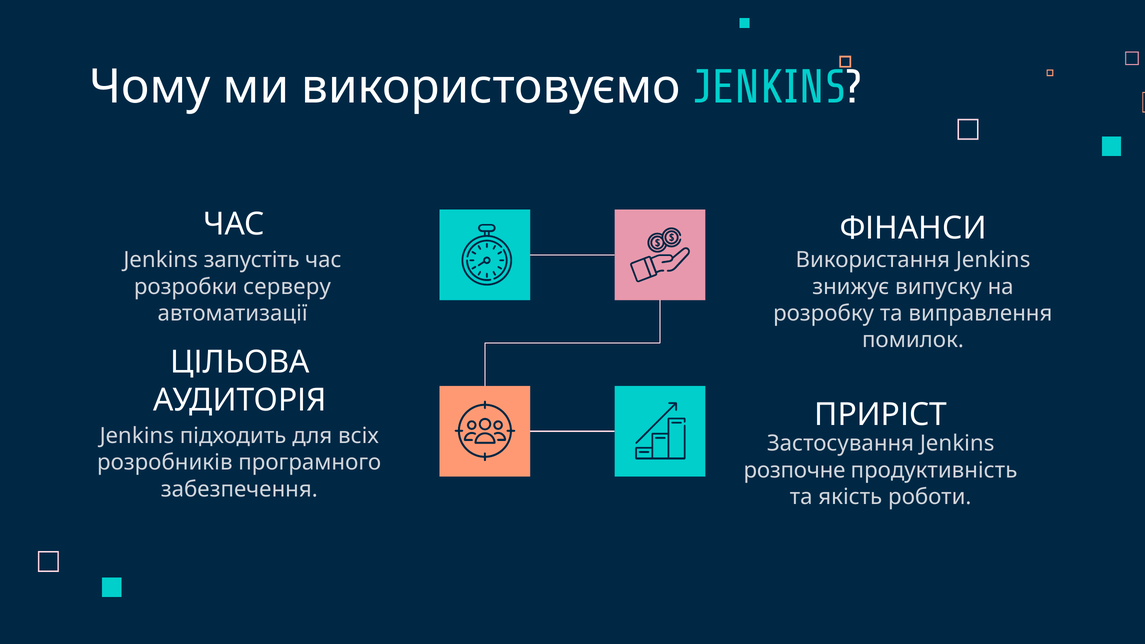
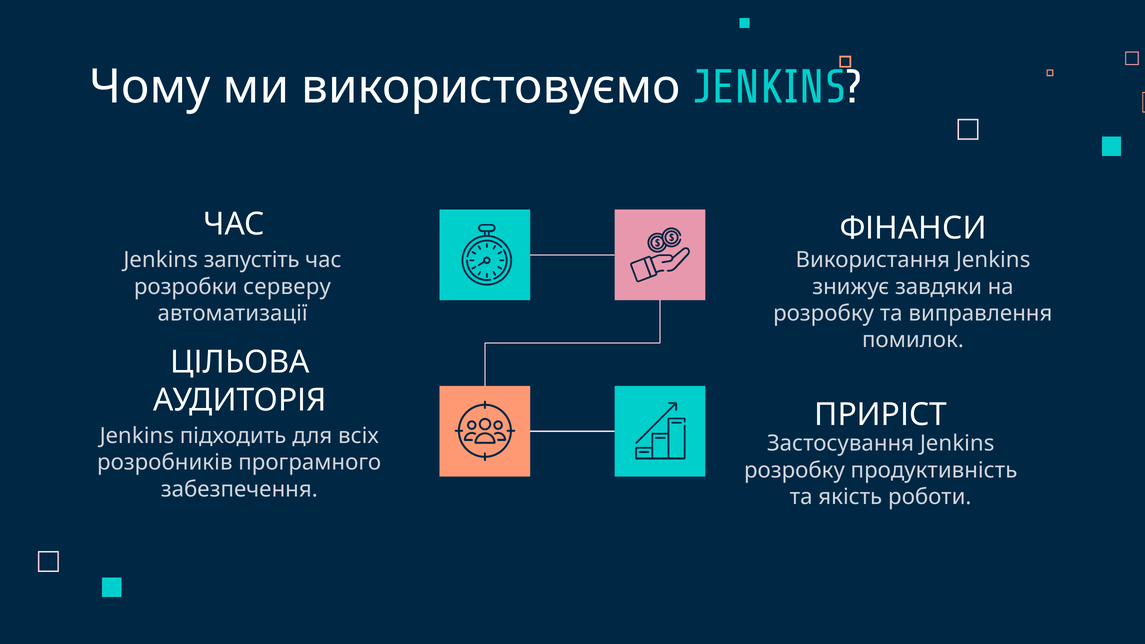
випуску: випуску -> завдяки
розпочне at (795, 470): розпочне -> розробку
